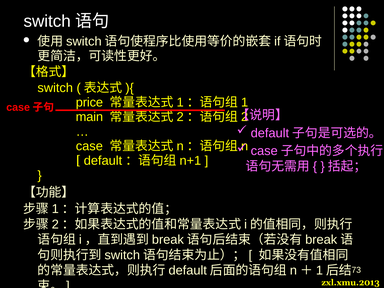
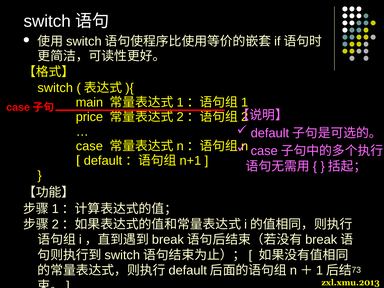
price: price -> main
main: main -> price
